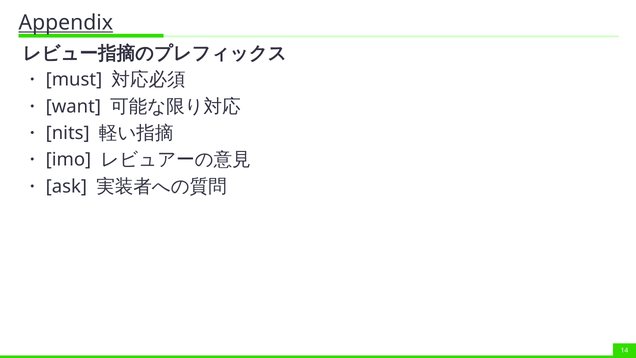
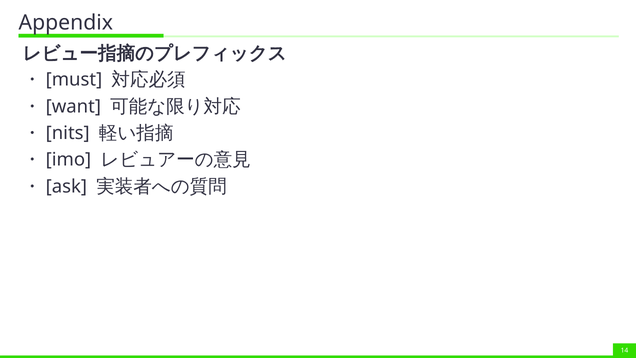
Appendix underline: present -> none
